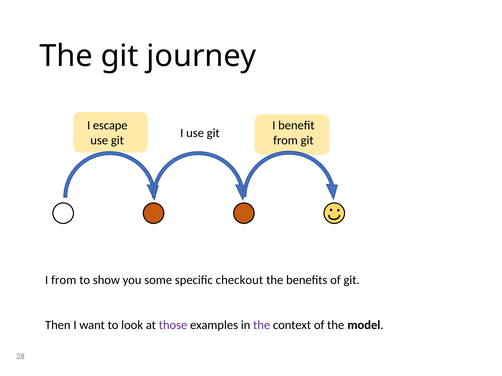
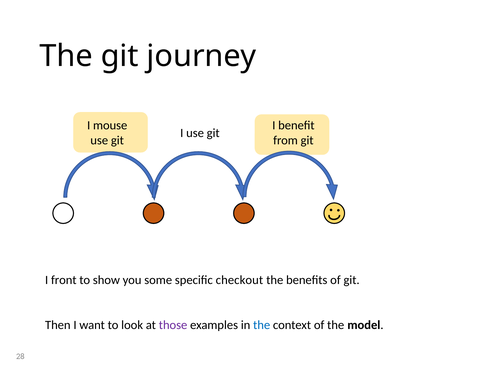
escape: escape -> mouse
I from: from -> front
the at (262, 325) colour: purple -> blue
